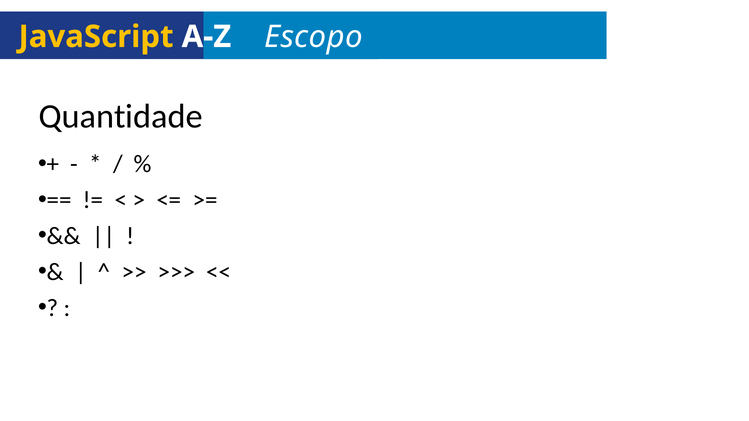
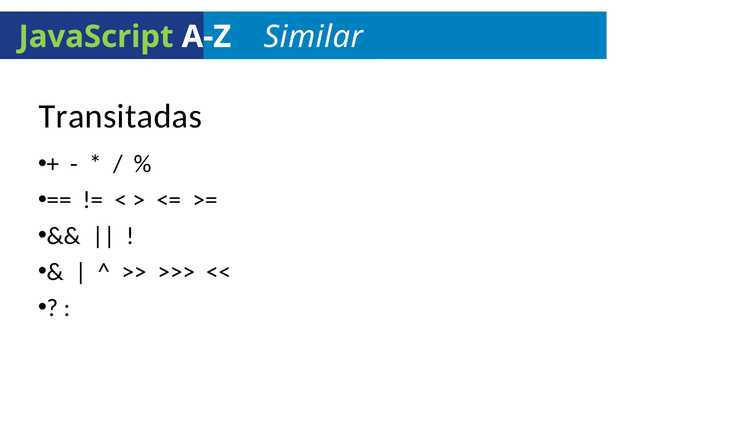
JavaScript colour: yellow -> light green
Escopo: Escopo -> Similar
Quantidade: Quantidade -> Transitadas
